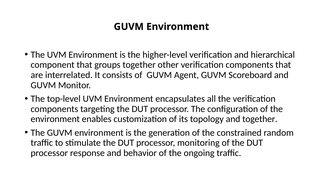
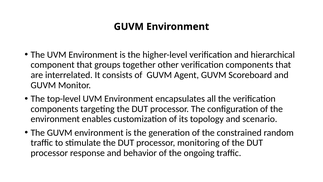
and together: together -> scenario
